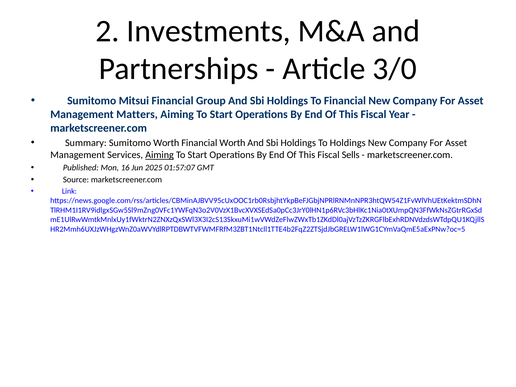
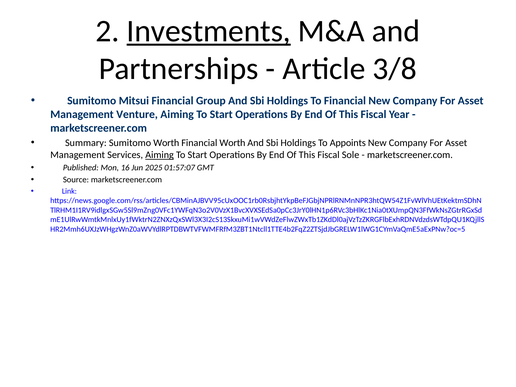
Investments underline: none -> present
3/0: 3/0 -> 3/8
Matters: Matters -> Venture
To Holdings: Holdings -> Appoints
Sells: Sells -> Sole
